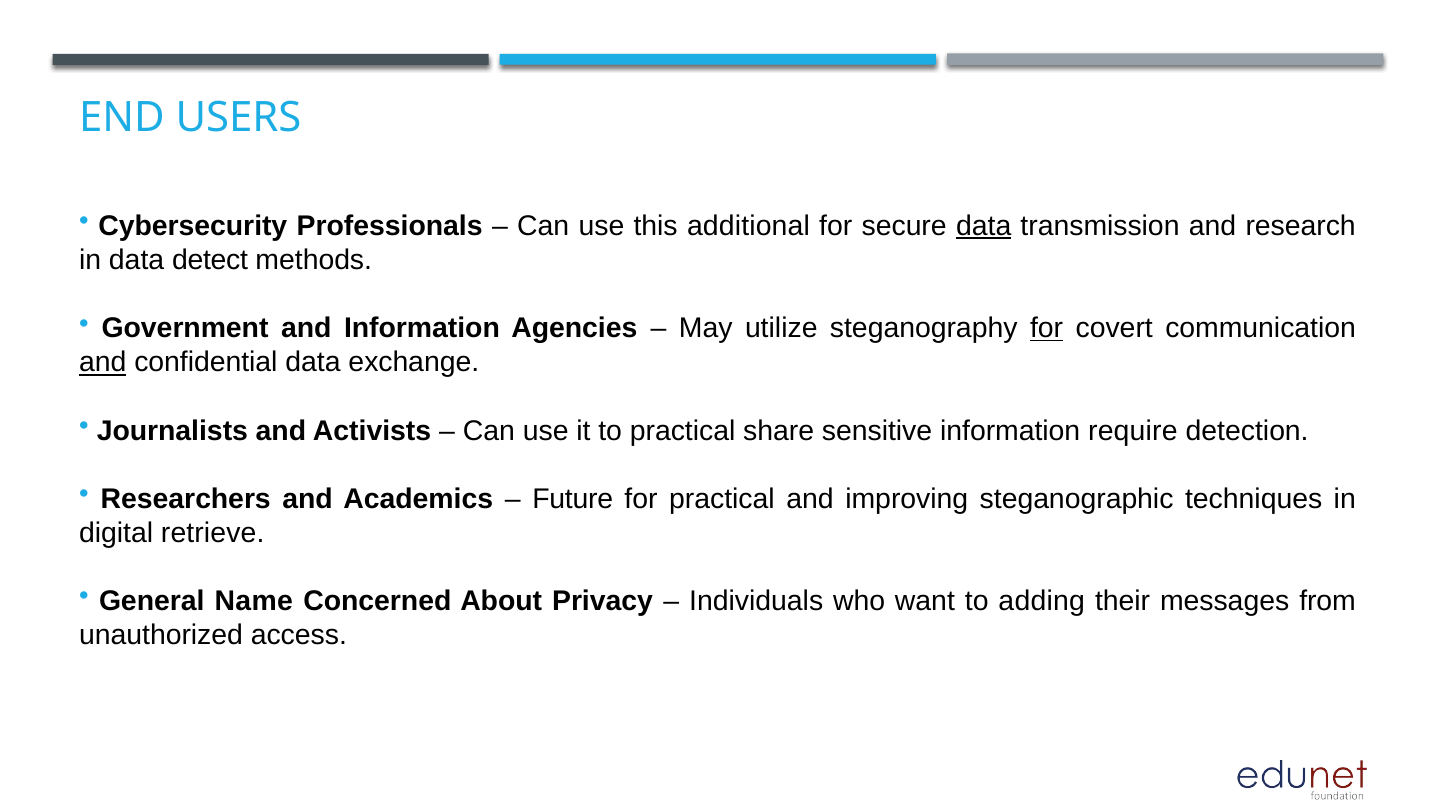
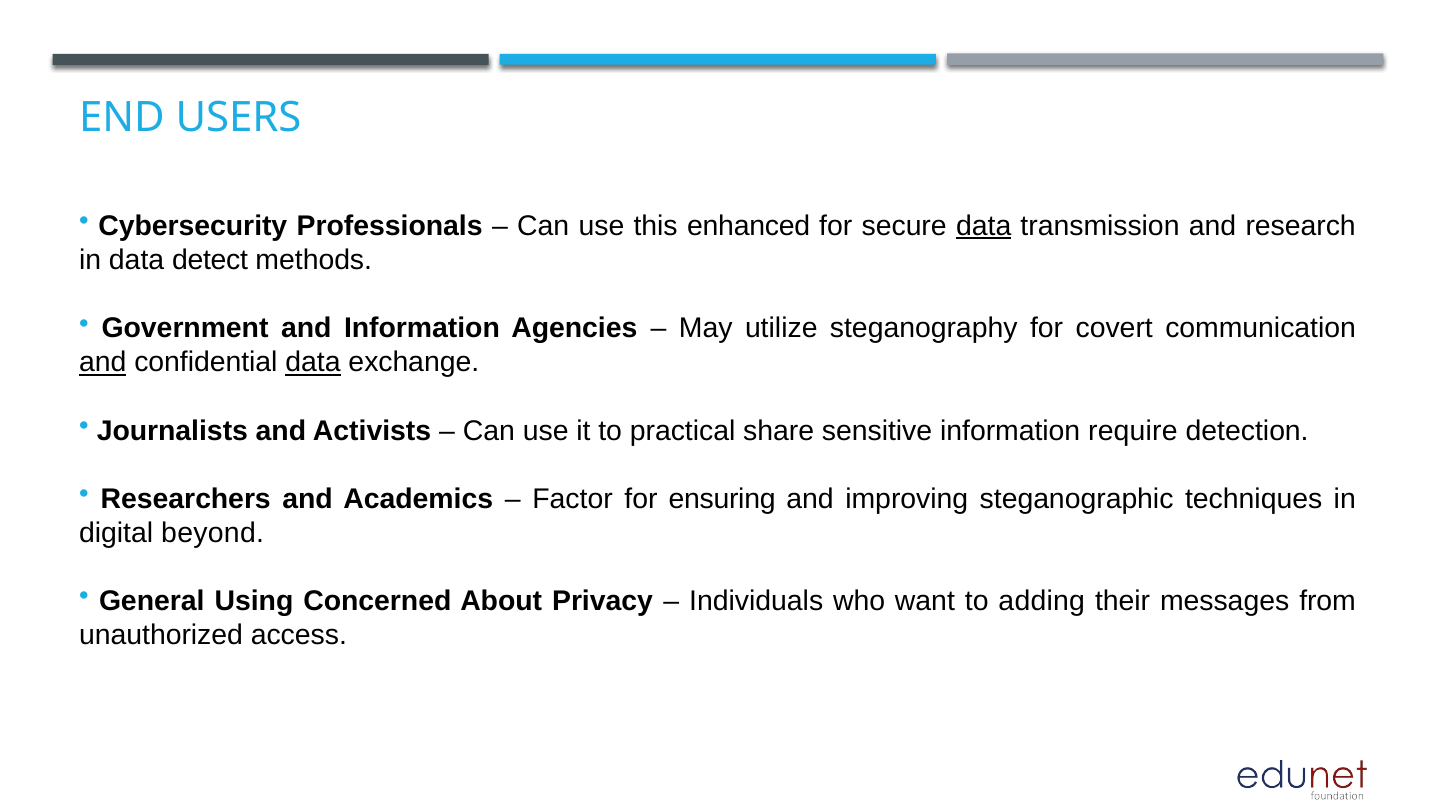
additional: additional -> enhanced
for at (1047, 328) underline: present -> none
data at (313, 362) underline: none -> present
Future: Future -> Factor
for practical: practical -> ensuring
retrieve: retrieve -> beyond
Name: Name -> Using
